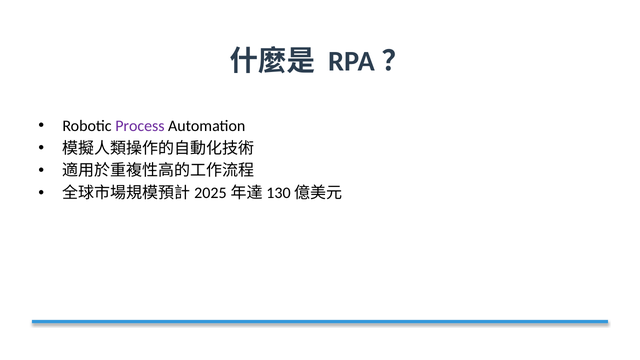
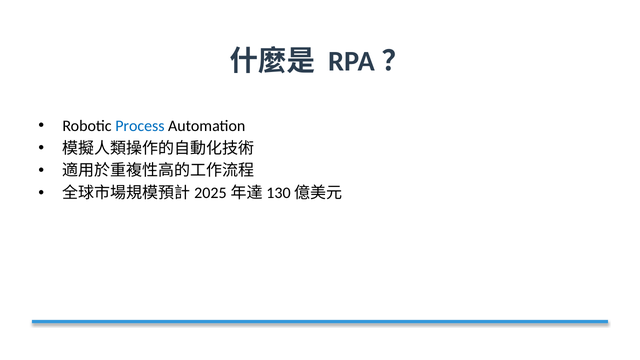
Process colour: purple -> blue
